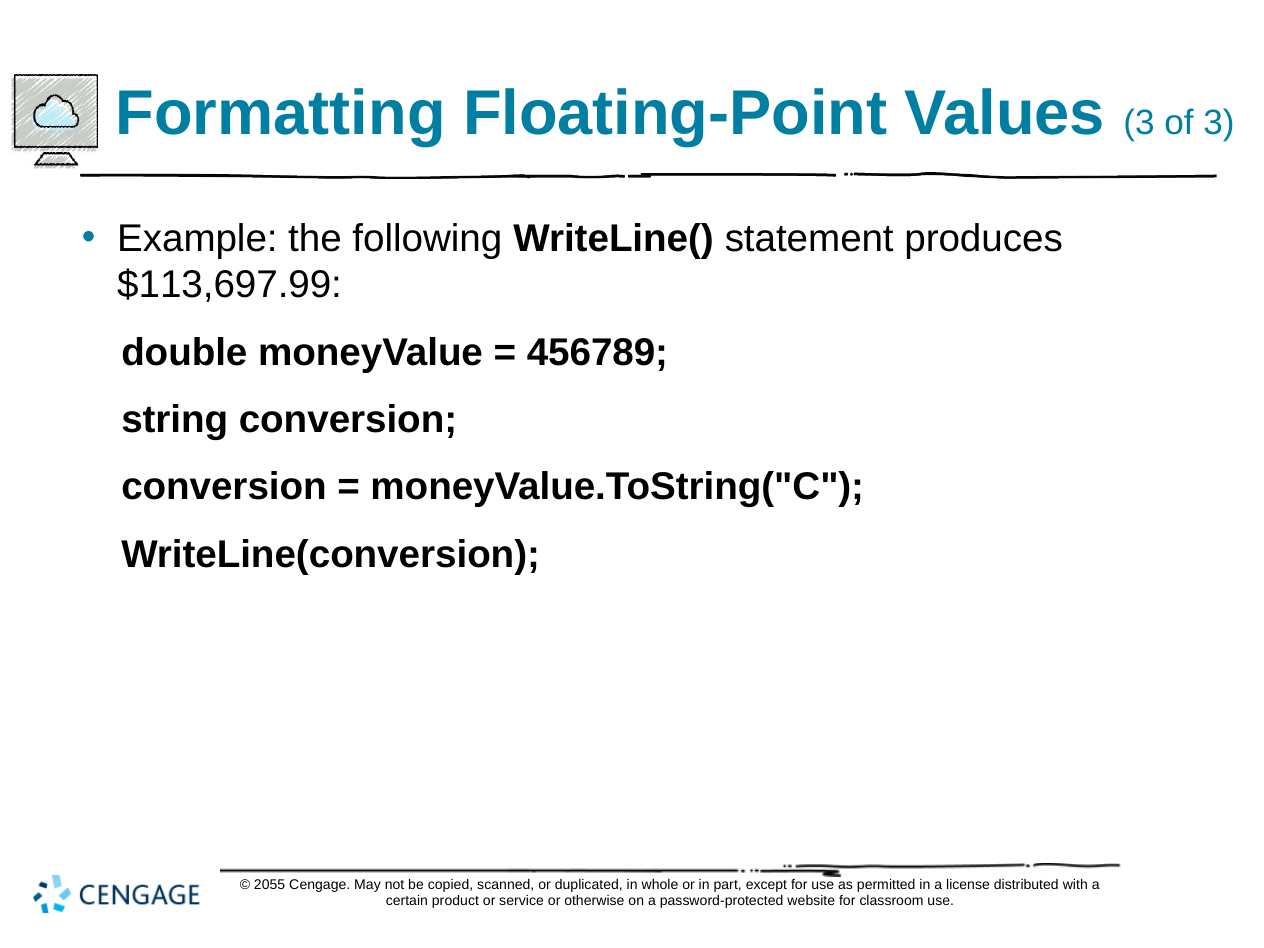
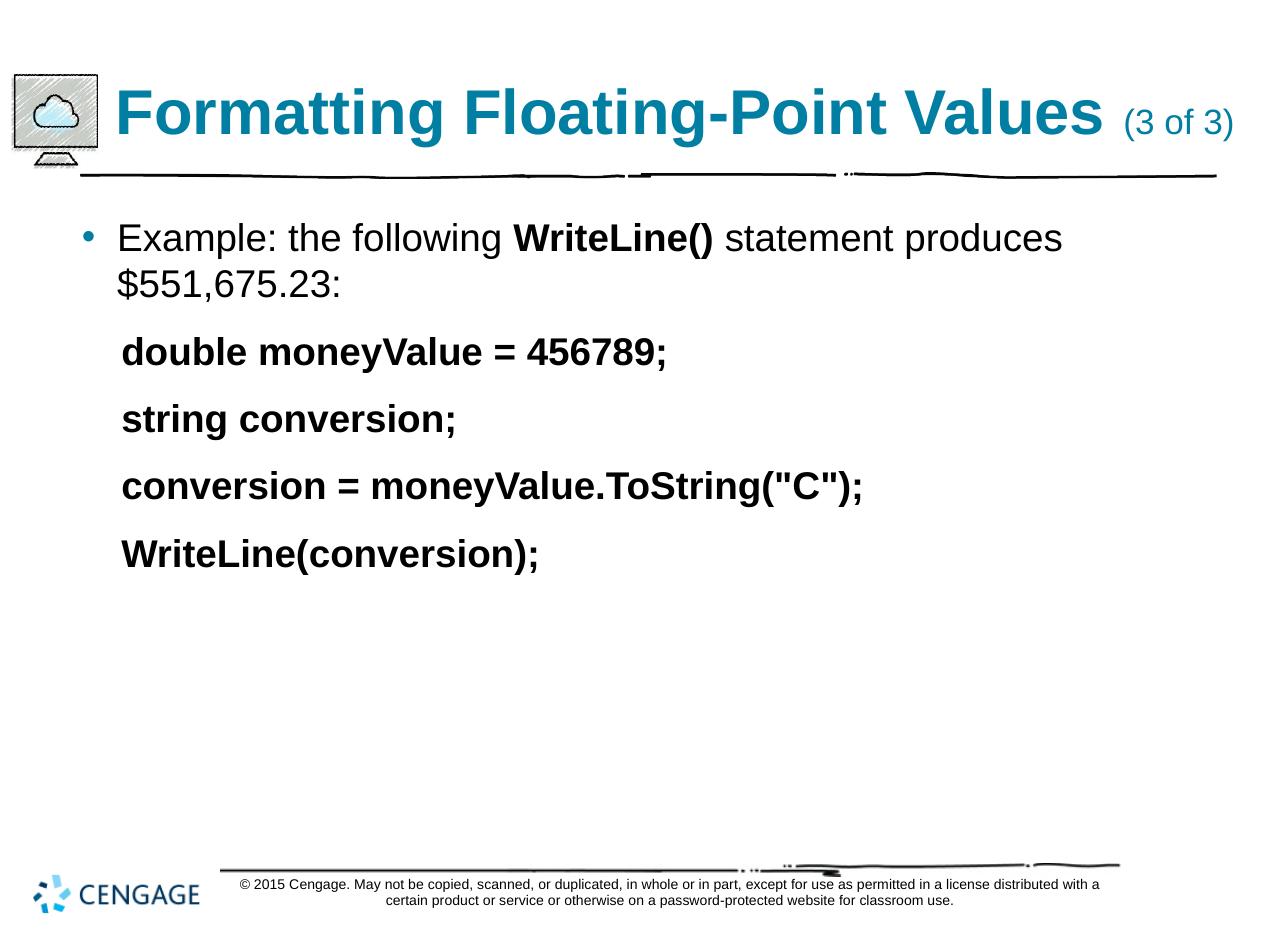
$113,697.99: $113,697.99 -> $551,675.23
2055: 2055 -> 2015
